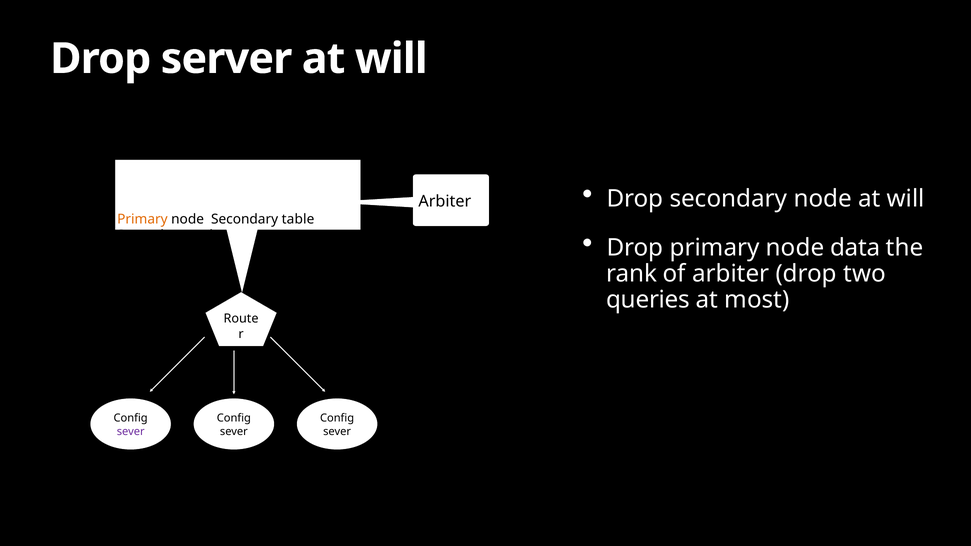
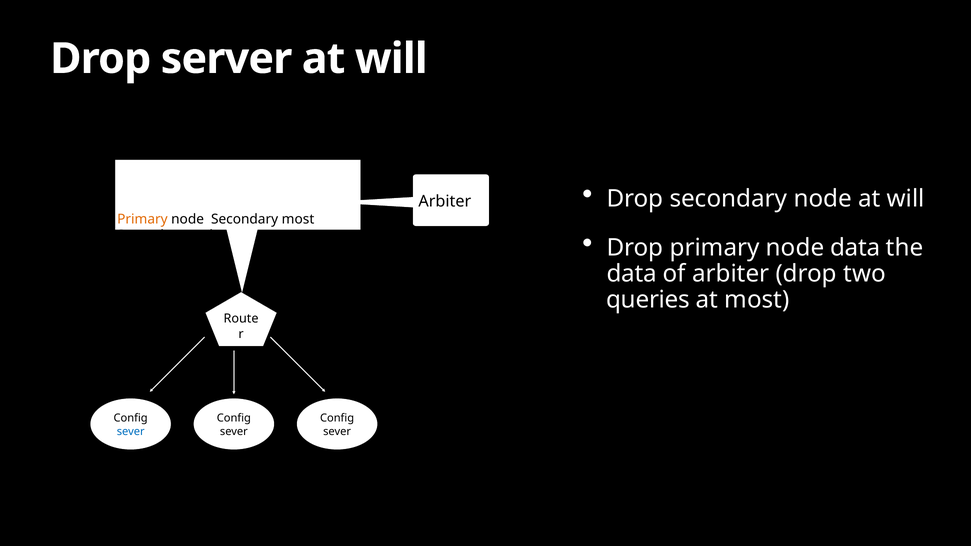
Secondary table: table -> most
rank at (632, 274): rank -> data
sever at (131, 432) colour: purple -> blue
